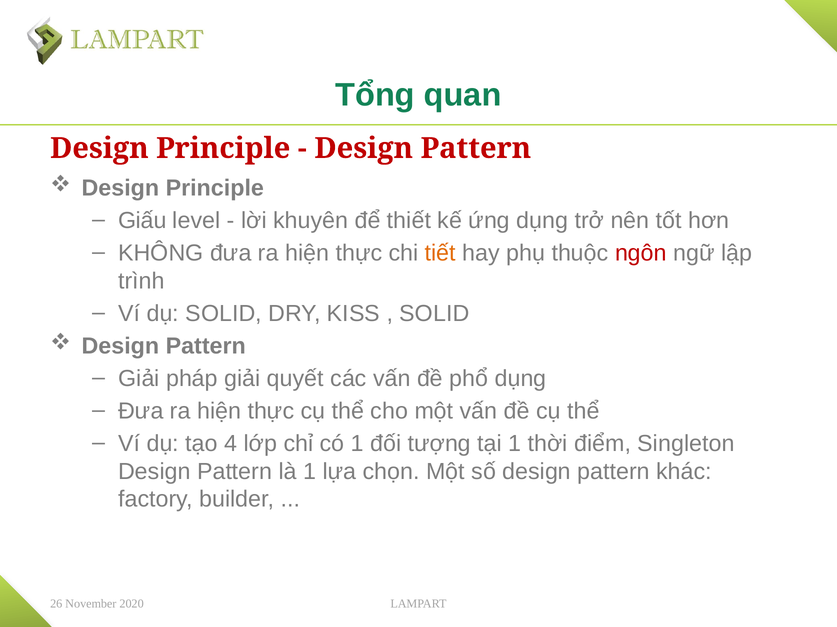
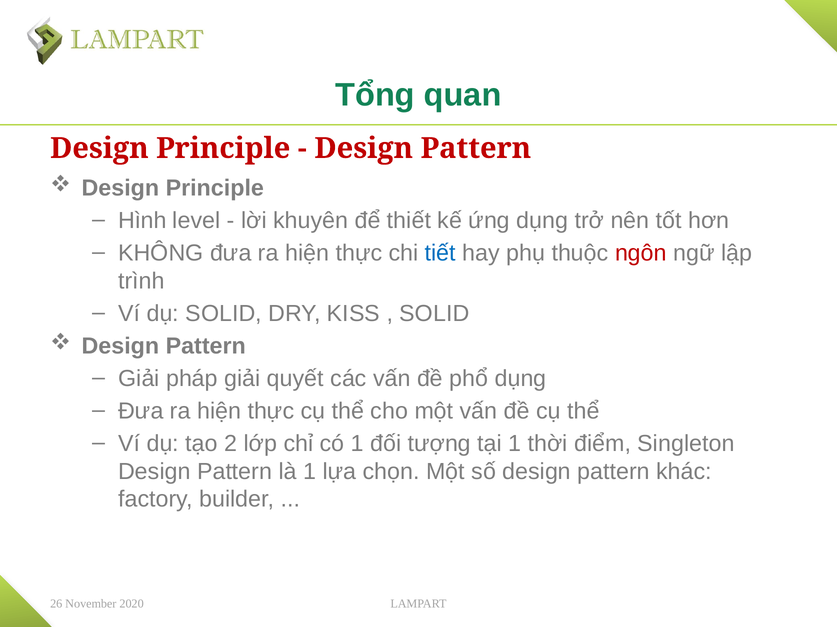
Giấu: Giấu -> Hình
tiết colour: orange -> blue
4: 4 -> 2
